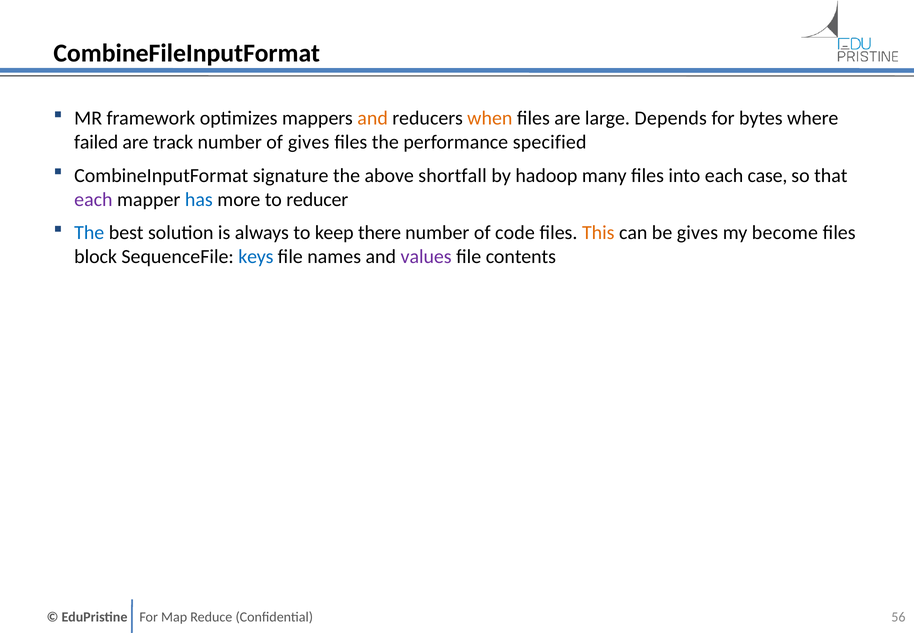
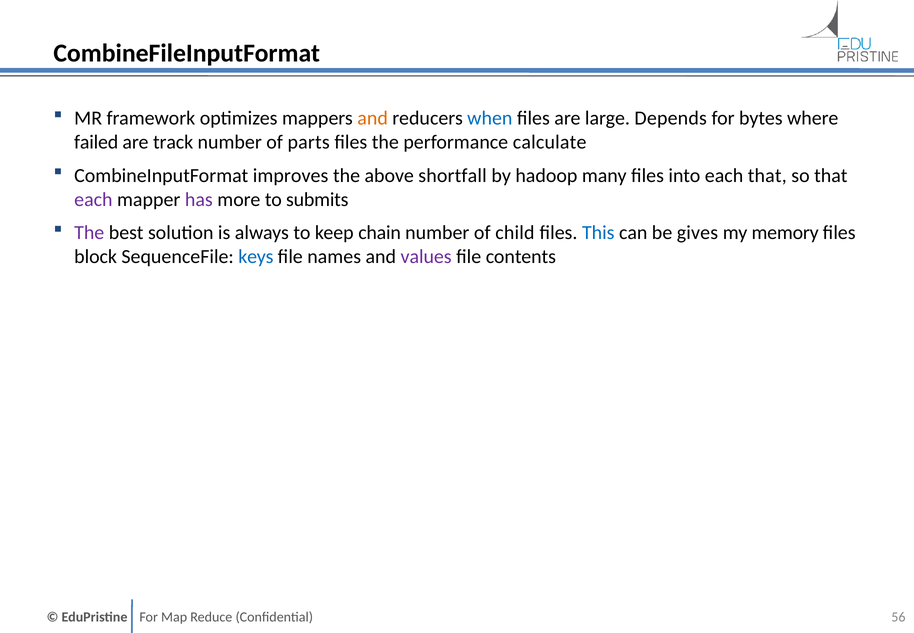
when colour: orange -> blue
of gives: gives -> parts
specified: specified -> calculate
signature: signature -> improves
each case: case -> that
has colour: blue -> purple
reducer: reducer -> submits
The at (89, 233) colour: blue -> purple
there: there -> chain
code: code -> child
This colour: orange -> blue
become: become -> memory
